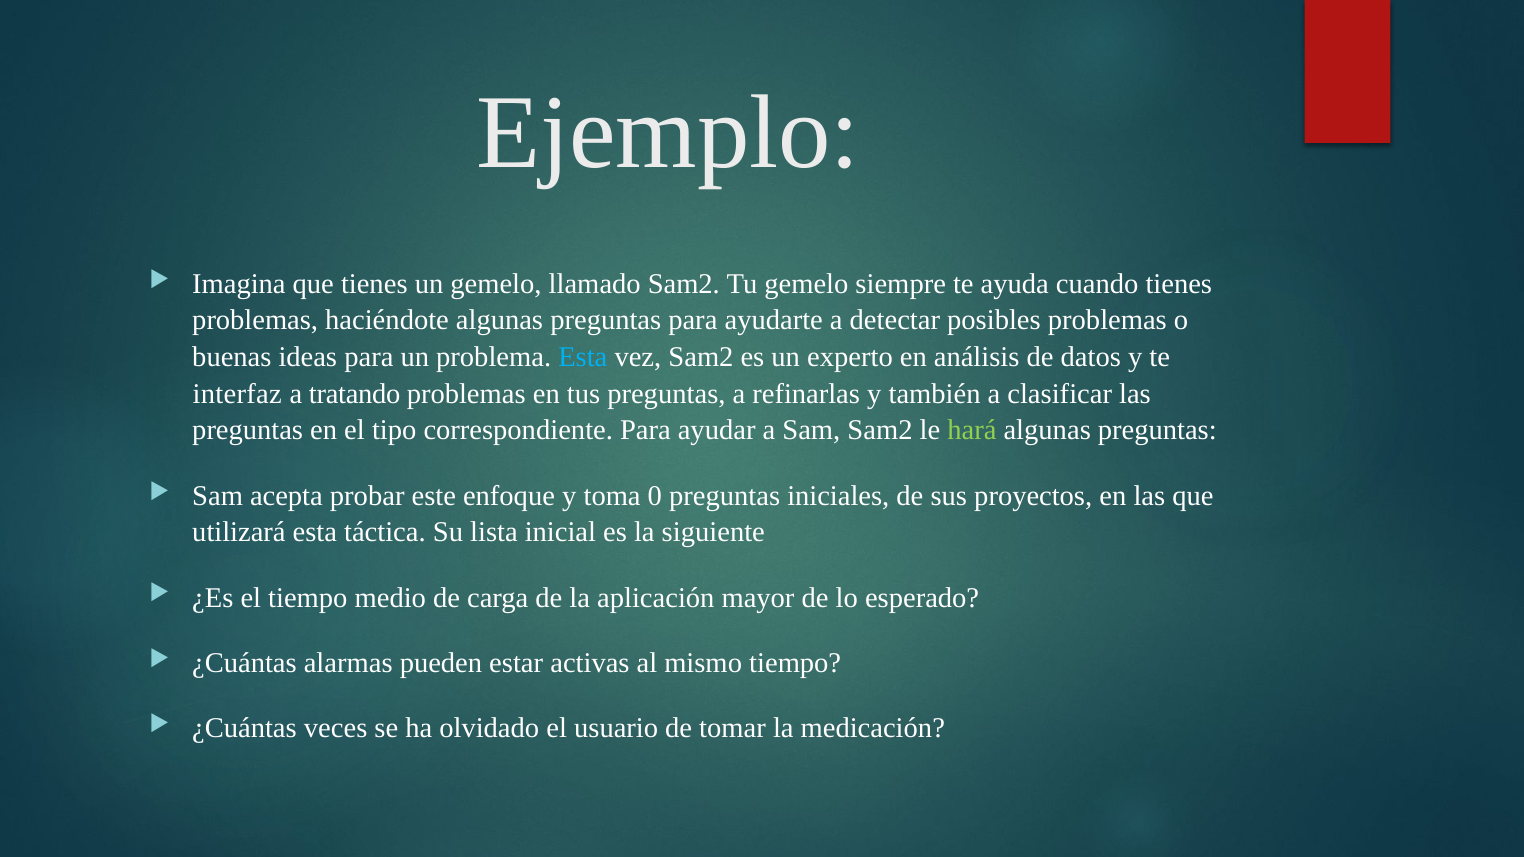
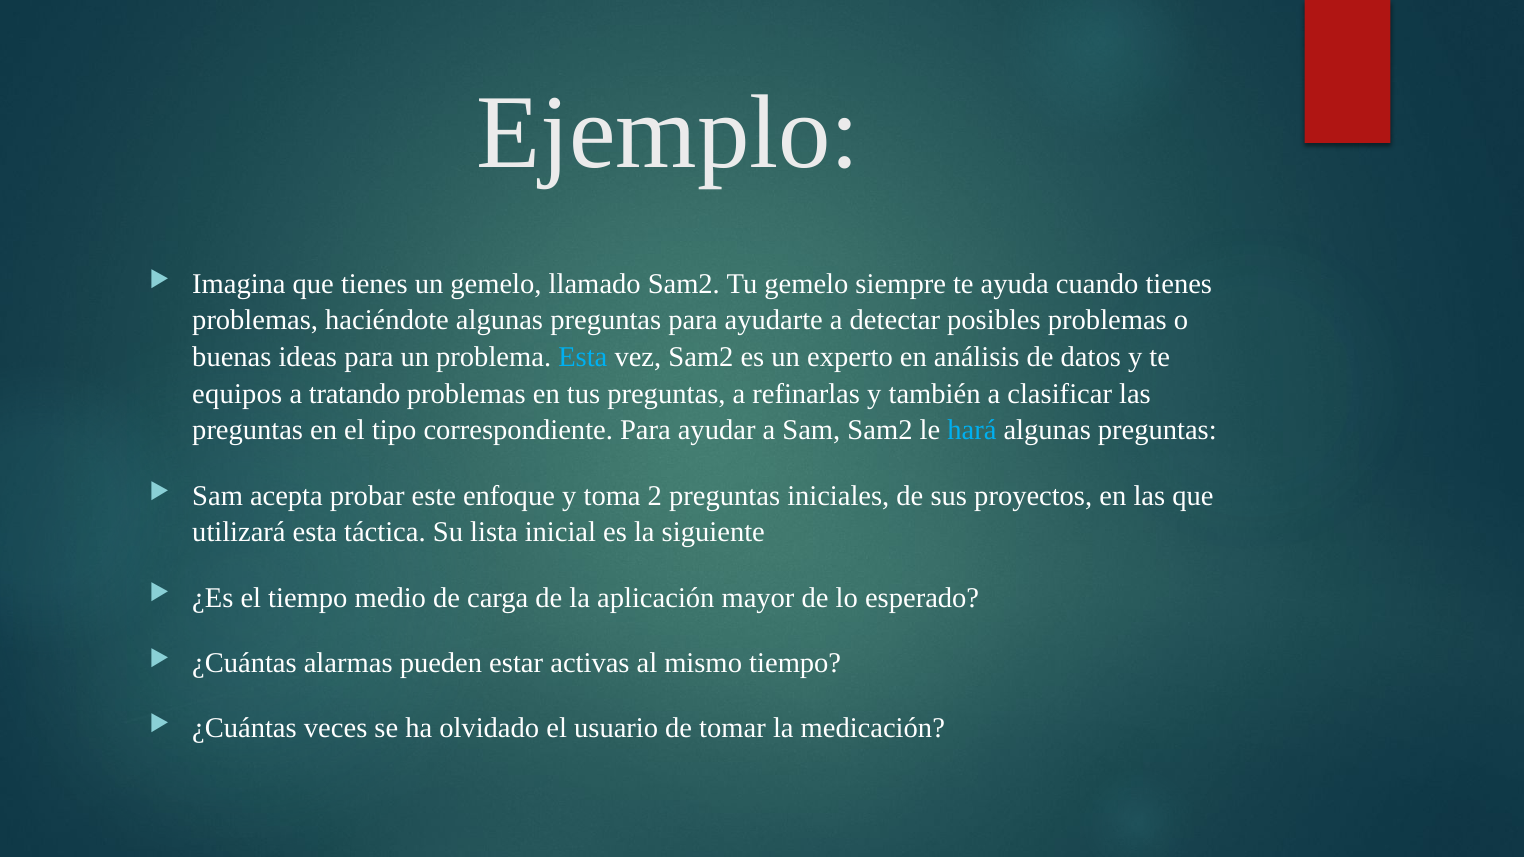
interfaz: interfaz -> equipos
hará colour: light green -> light blue
0: 0 -> 2
